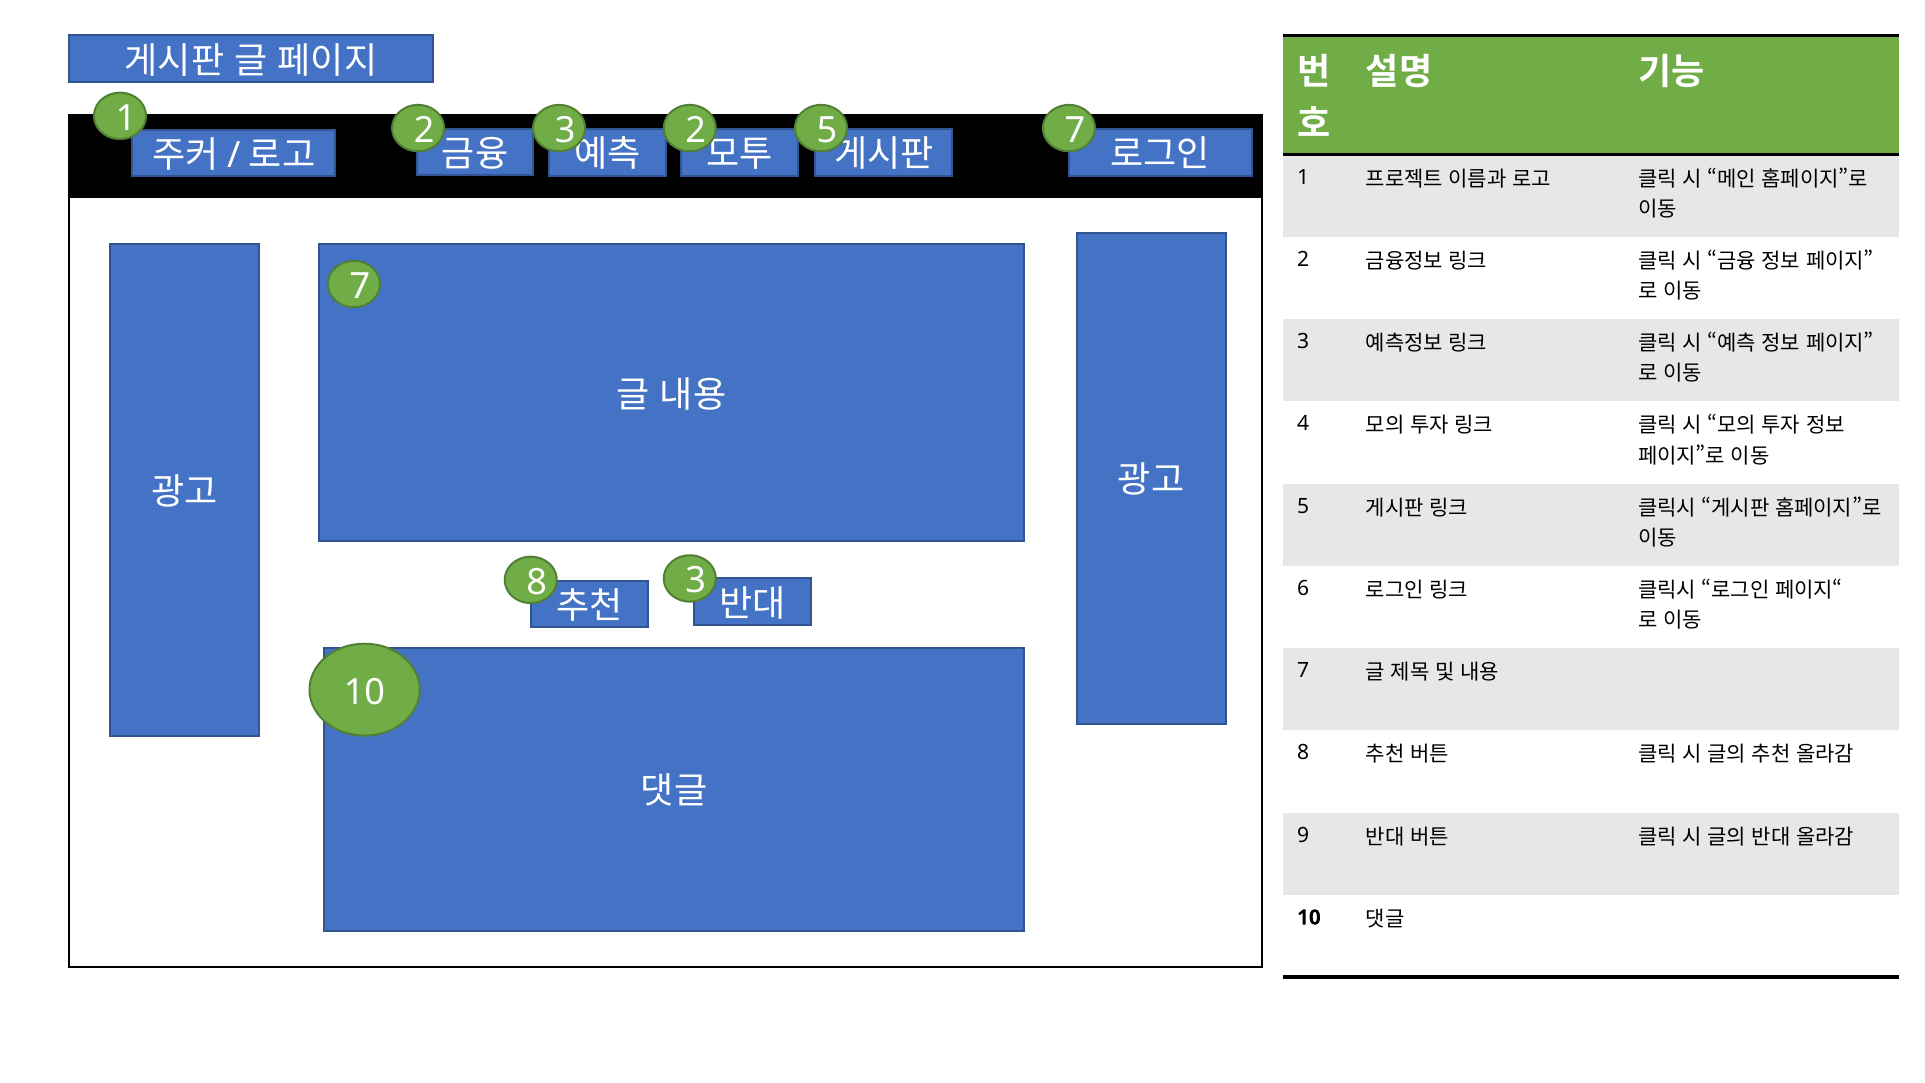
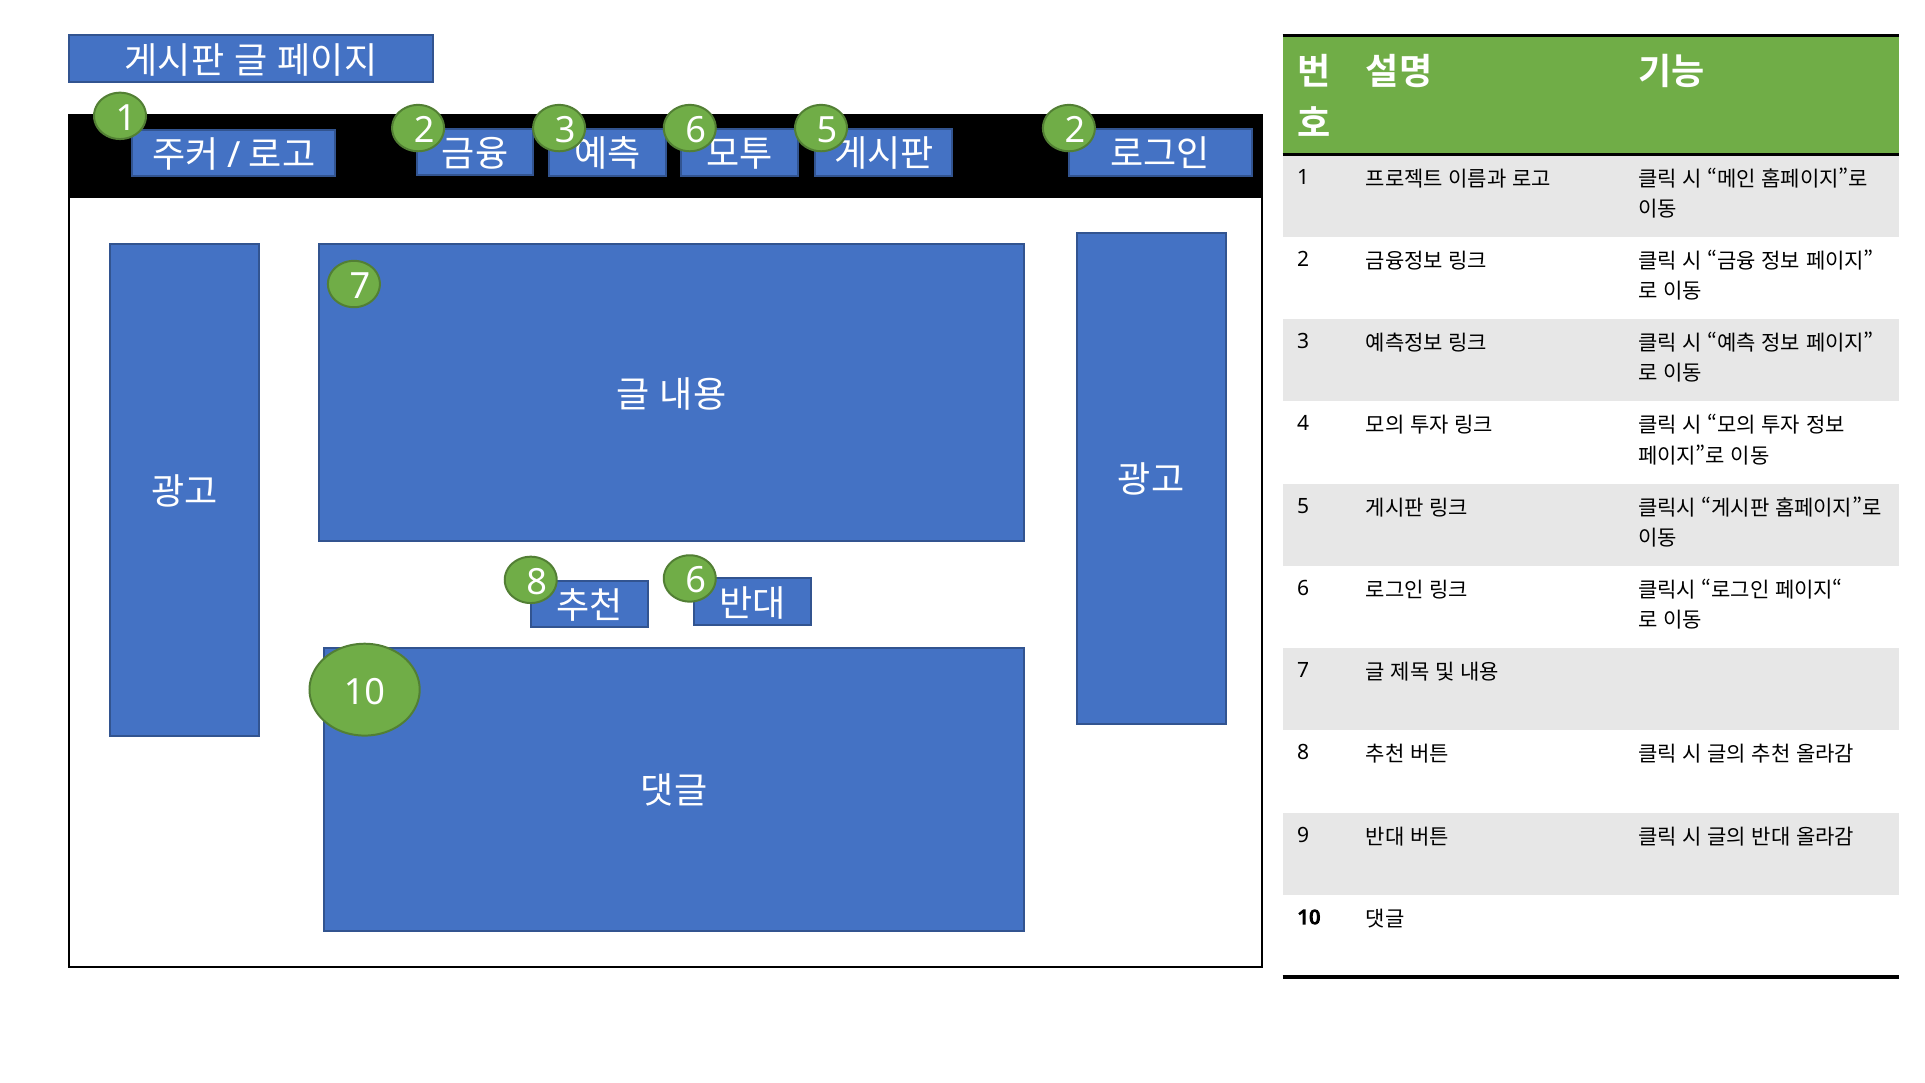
3 2: 2 -> 6
5 7: 7 -> 2
8 3: 3 -> 6
